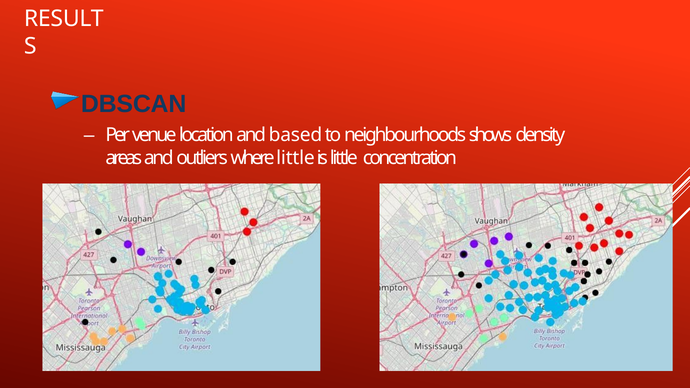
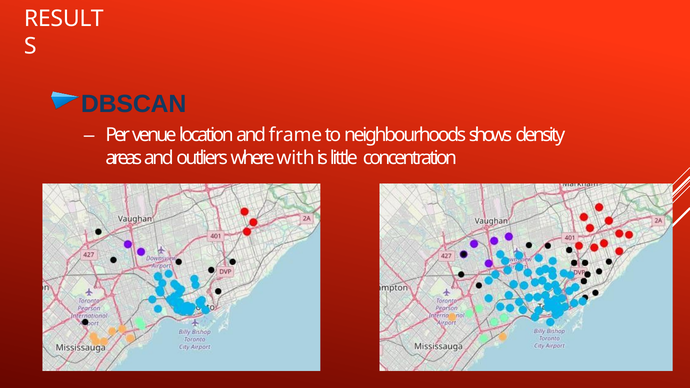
based: based -> frame
where little: little -> with
